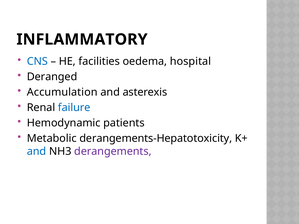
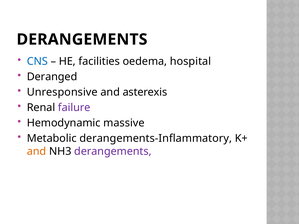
INFLAMMATORY at (82, 39): INFLAMMATORY -> DERANGEMENTS
Accumulation: Accumulation -> Unresponsive
failure colour: blue -> purple
patients: patients -> massive
derangements-Hepatotoxicity: derangements-Hepatotoxicity -> derangements-Inflammatory
and at (37, 152) colour: blue -> orange
